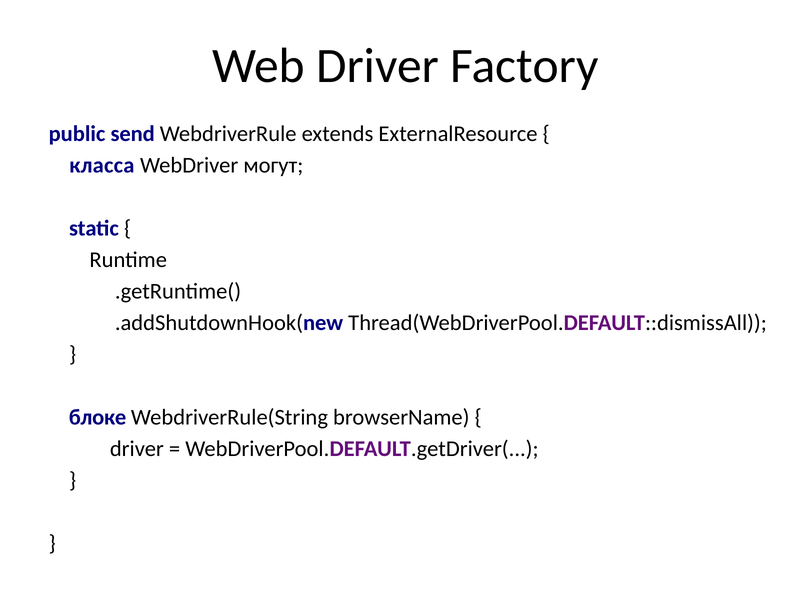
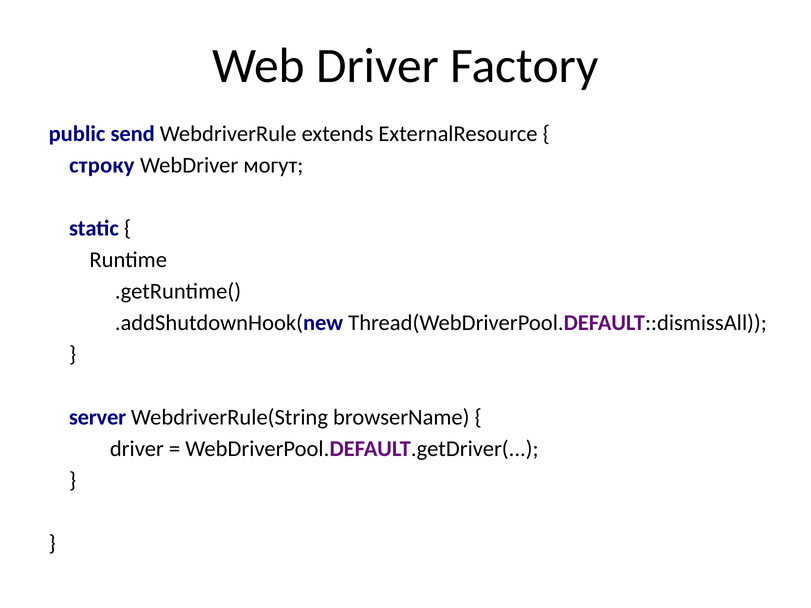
класса: класса -> строку
блоке: блоке -> server
